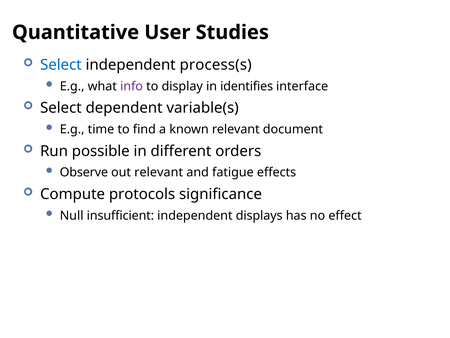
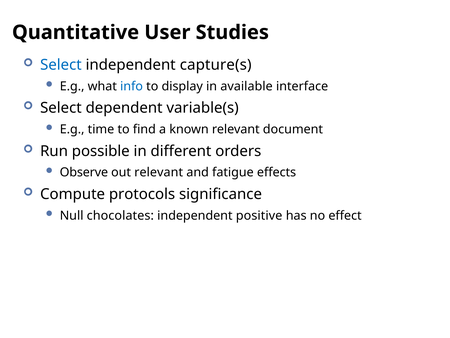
process(s: process(s -> capture(s
info colour: purple -> blue
identifies: identifies -> available
insufficient: insufficient -> chocolates
displays: displays -> positive
